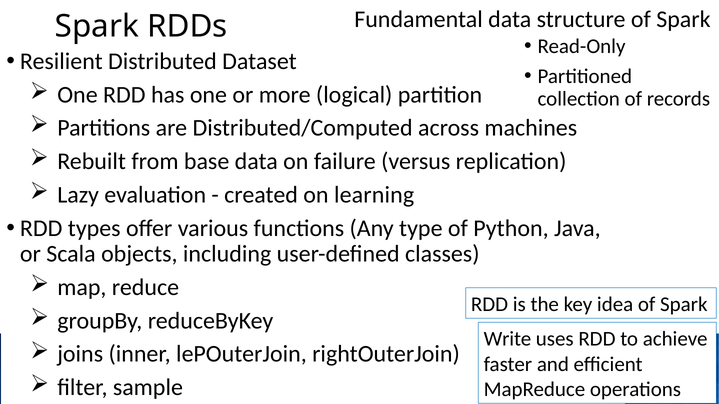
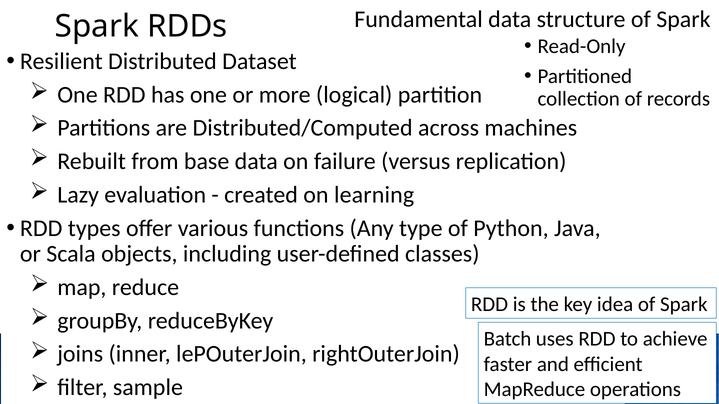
Write: Write -> Batch
